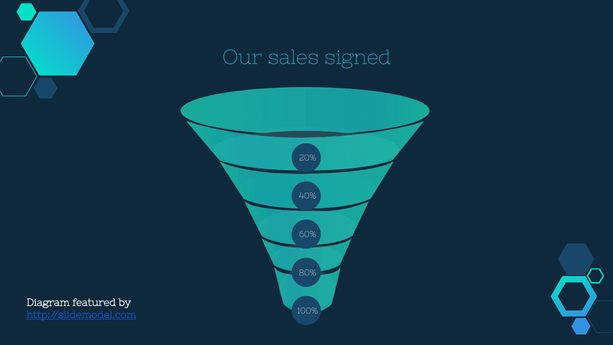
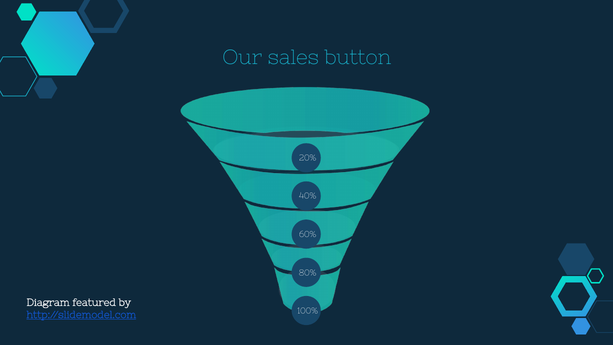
signed: signed -> button
